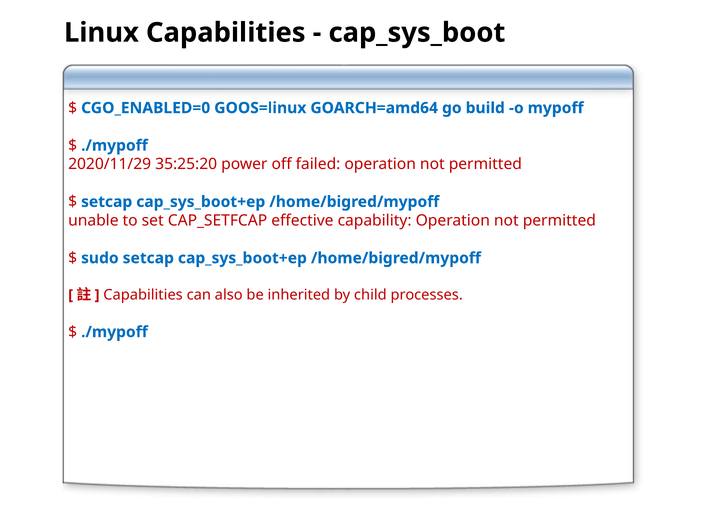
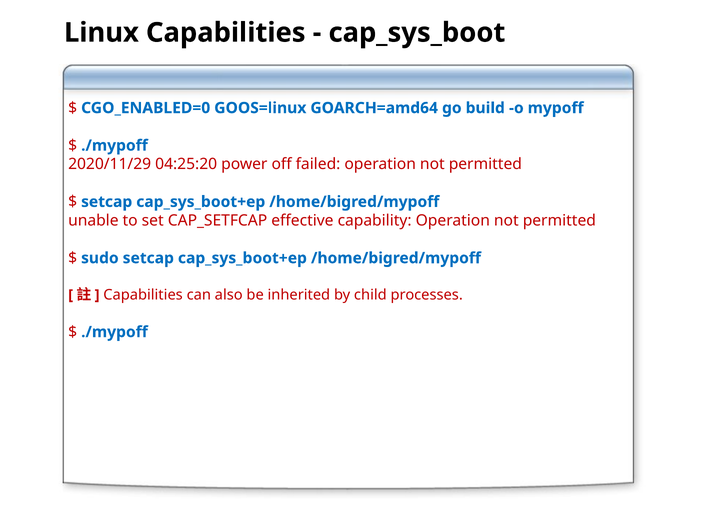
35:25:20: 35:25:20 -> 04:25:20
